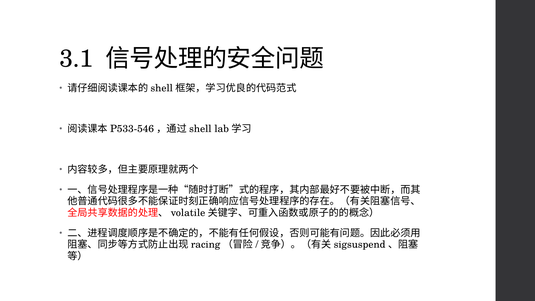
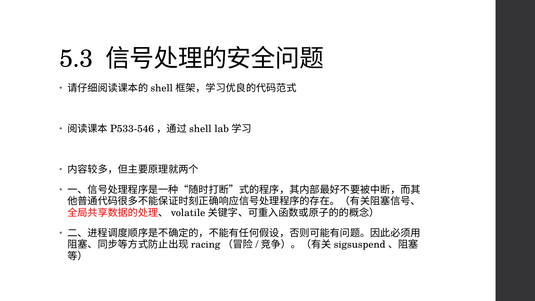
3.1: 3.1 -> 5.3
